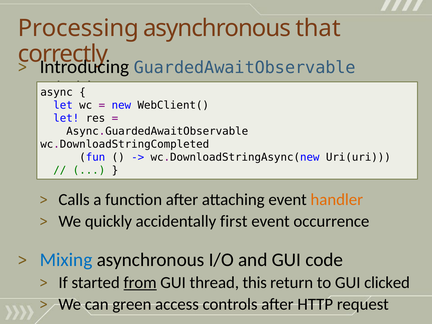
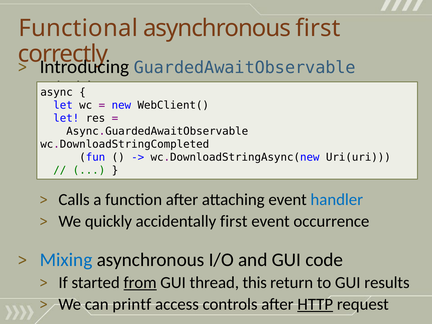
Processing: Processing -> Functional
asynchronous that: that -> first
handler colour: orange -> blue
clicked: clicked -> results
green: green -> printf
HTTP underline: none -> present
